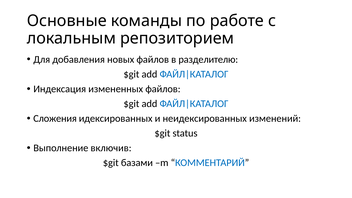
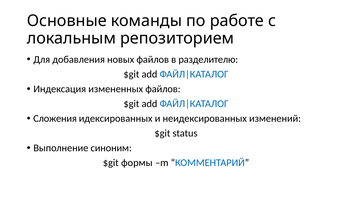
включив: включив -> синоним
базами: базами -> формы
